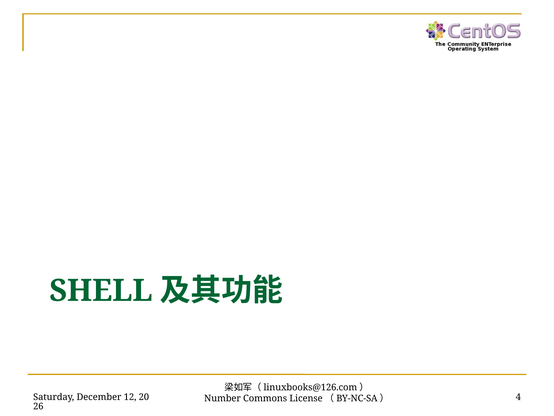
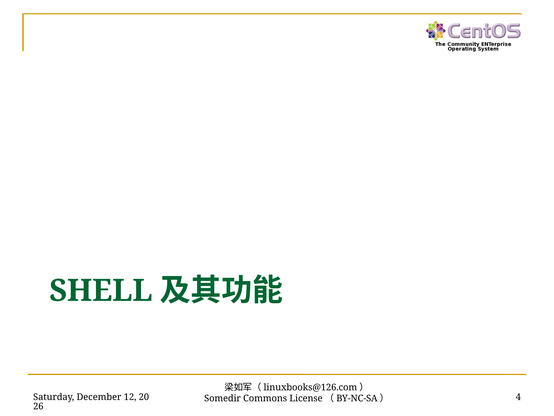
Number: Number -> Somedir
